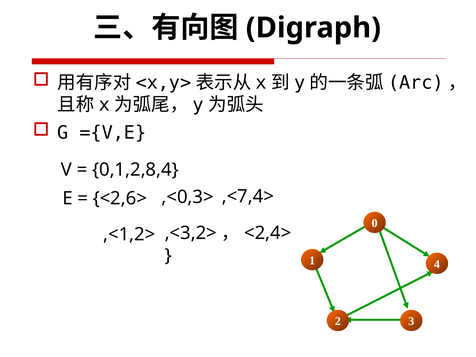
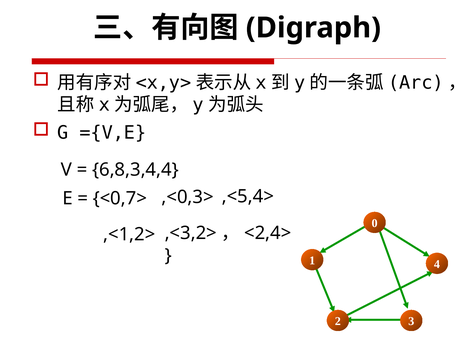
0,1,2,8,4: 0,1,2,8,4 -> 6,8,3,4,4
<2,6>: <2,6> -> <0,7>
,<7,4>: ,<7,4> -> ,<5,4>
